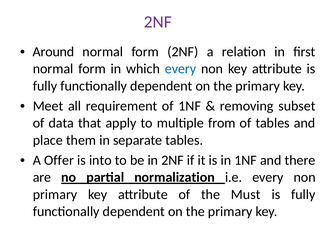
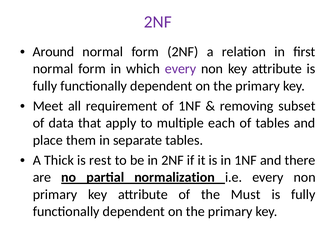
every at (180, 69) colour: blue -> purple
from: from -> each
Offer: Offer -> Thick
into: into -> rest
